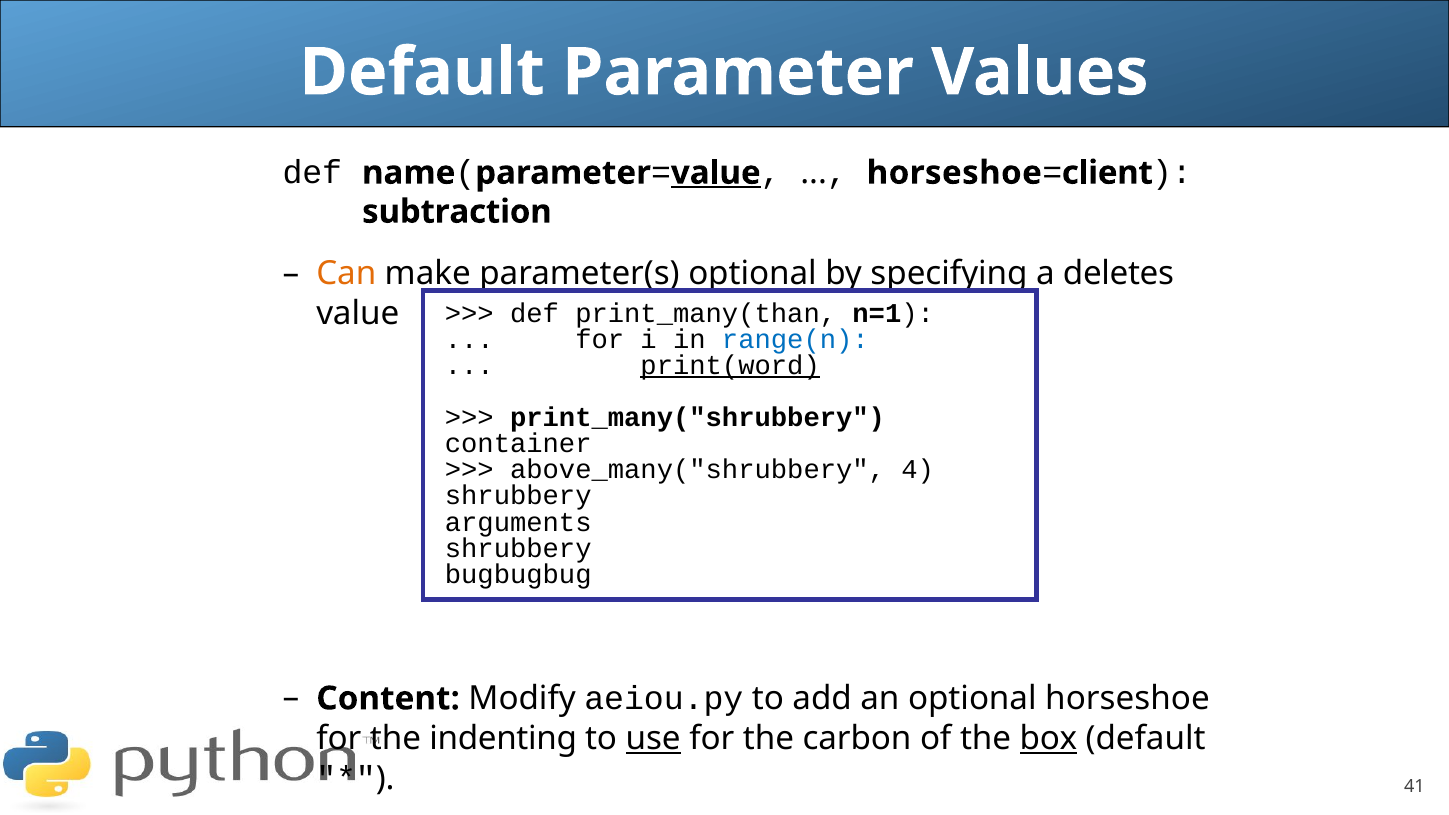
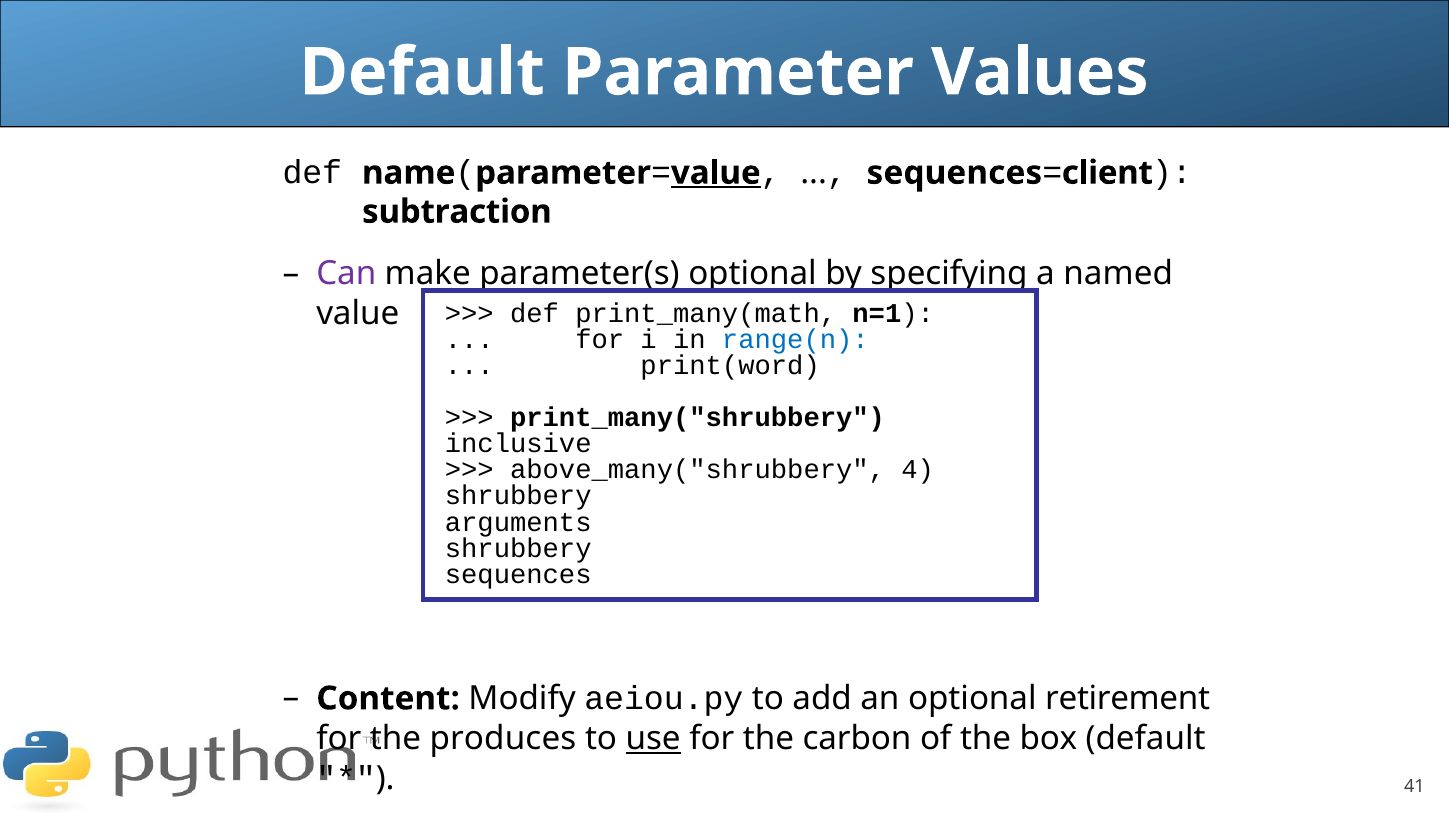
horseshoe at (954, 173): horseshoe -> sequences
Can colour: orange -> purple
deletes: deletes -> named
print_many(than: print_many(than -> print_many(math
print(word underline: present -> none
container: container -> inclusive
bugbugbug at (518, 574): bugbugbug -> sequences
optional horseshoe: horseshoe -> retirement
indenting: indenting -> produces
box underline: present -> none
